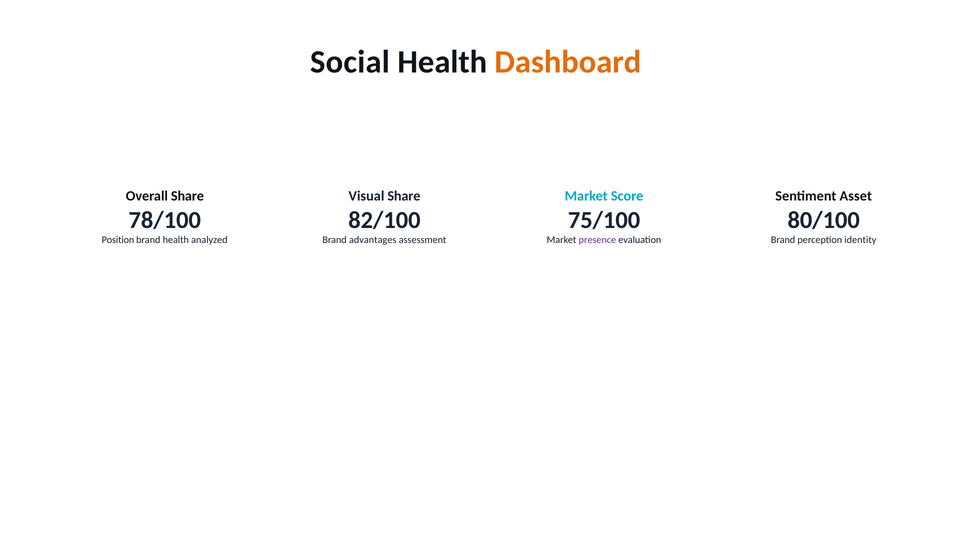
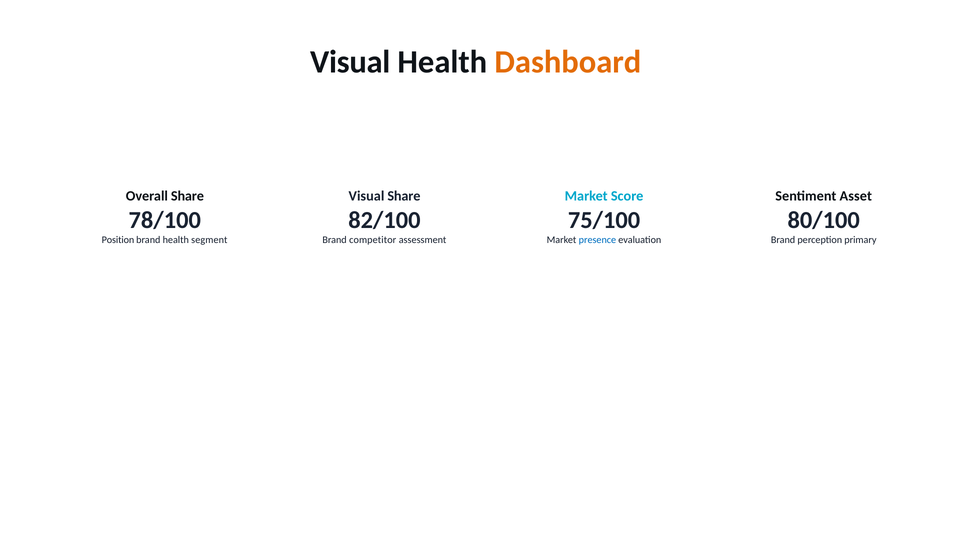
Social at (350, 62): Social -> Visual
analyzed: analyzed -> segment
advantages: advantages -> competitor
presence colour: purple -> blue
identity: identity -> primary
